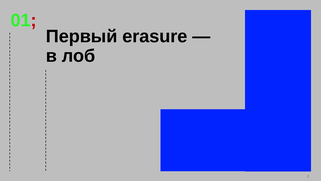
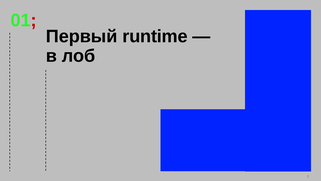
erasure: erasure -> runtime
